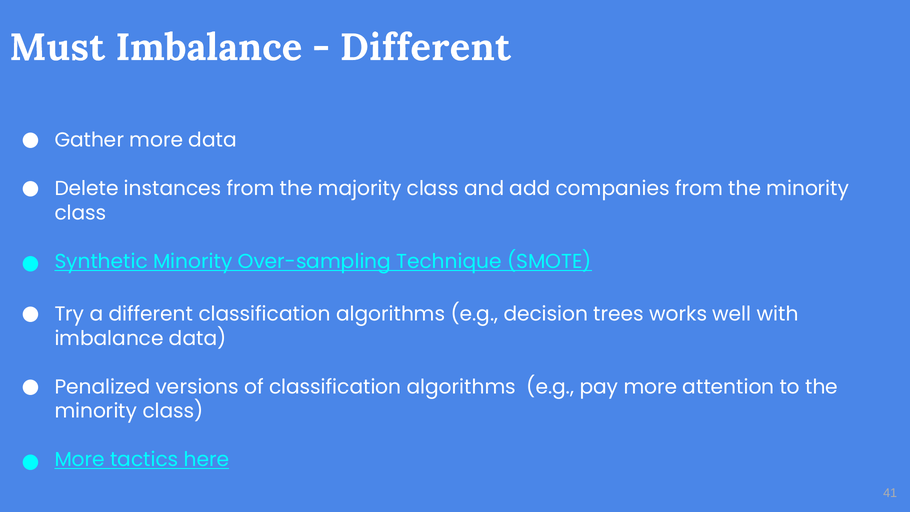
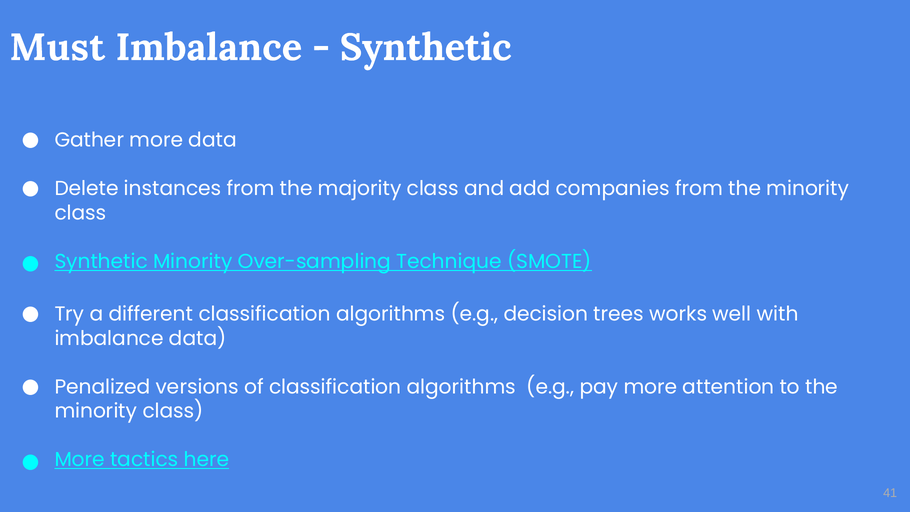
Different at (425, 48): Different -> Synthetic
